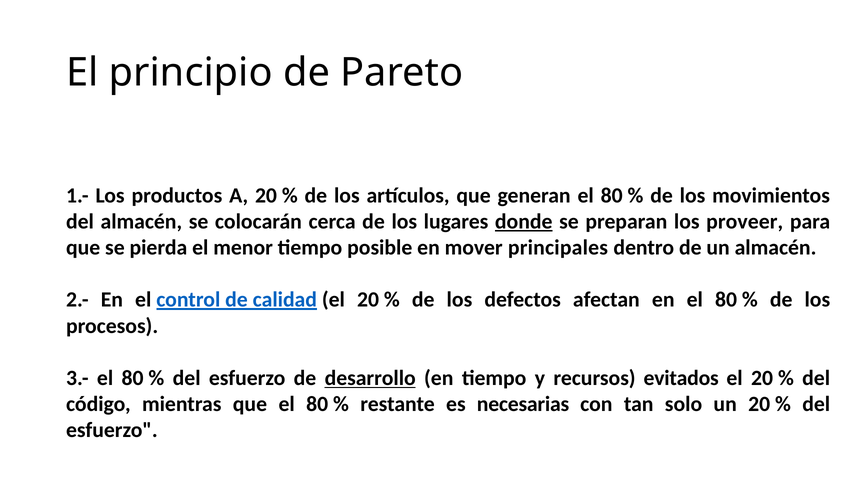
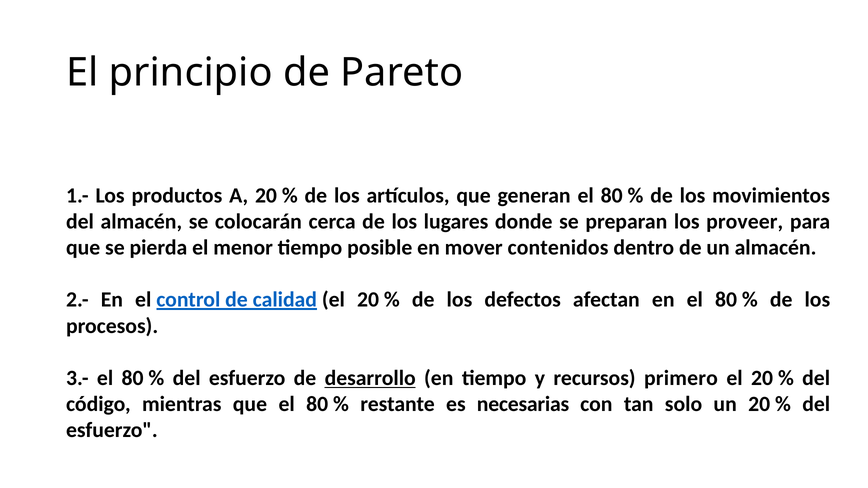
donde underline: present -> none
principales: principales -> contenidos
evitados: evitados -> primero
